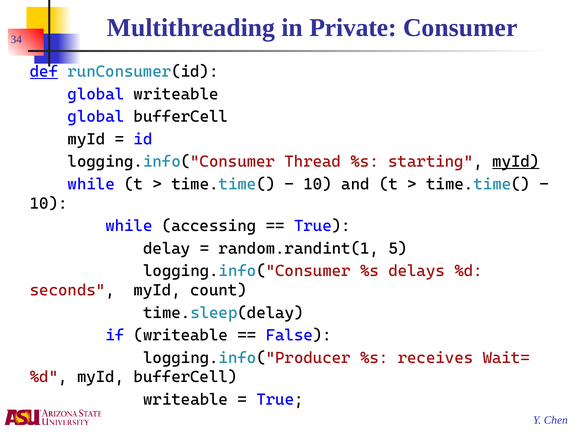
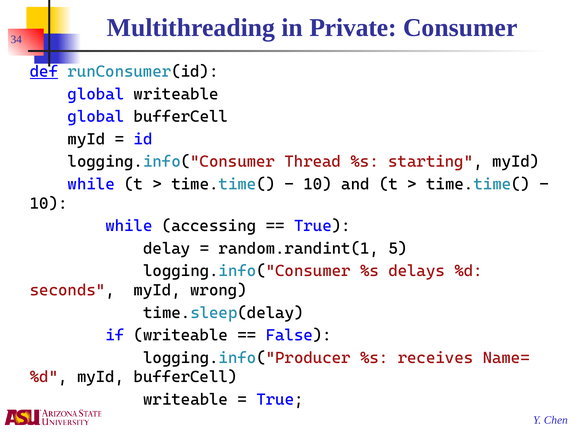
myId at (516, 162) underline: present -> none
count: count -> wrong
Wait=: Wait= -> Name=
